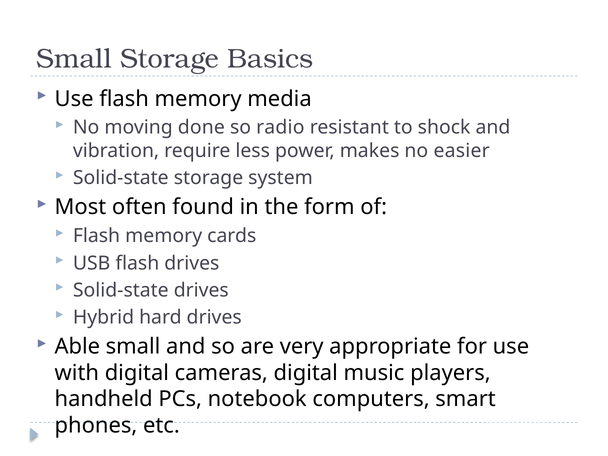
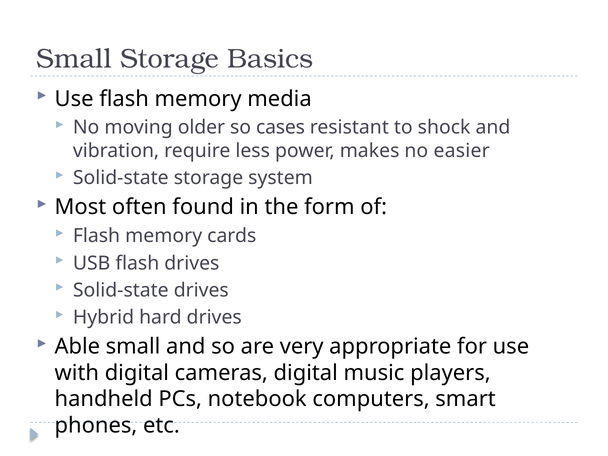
done: done -> older
radio: radio -> cases
